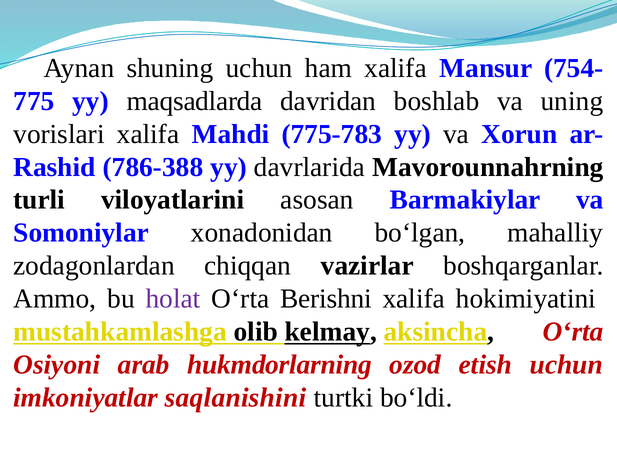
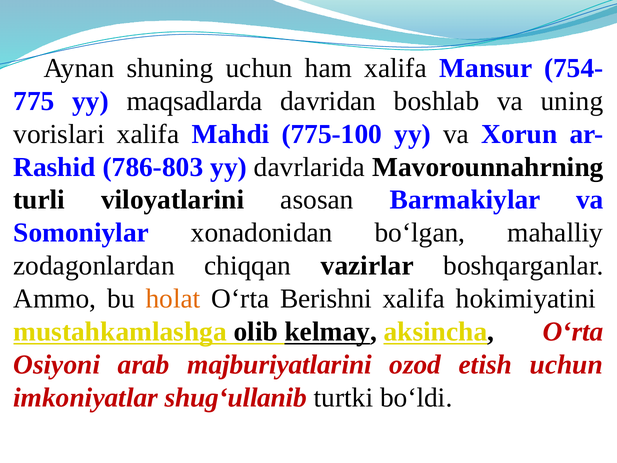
775-783: 775-783 -> 775-100
786-388: 786-388 -> 786-803
holat colour: purple -> orange
hukmdorlarning: hukmdorlarning -> majburiyatlarini
saqlanishini: saqlanishini -> shugʻullanib
